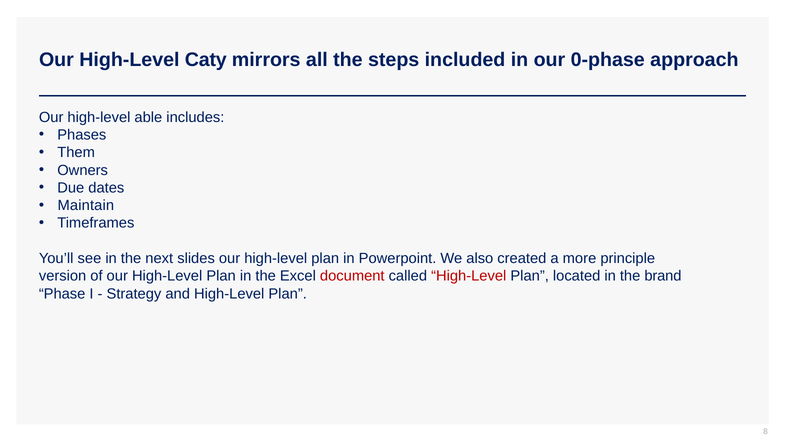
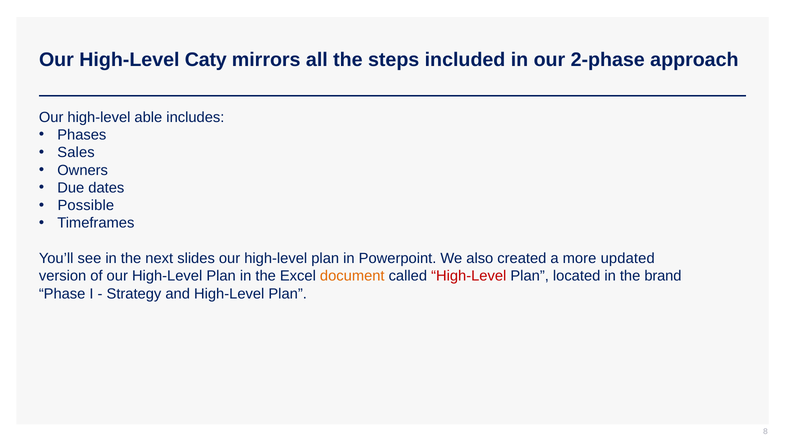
0-phase: 0-phase -> 2-phase
Them: Them -> Sales
Maintain: Maintain -> Possible
principle: principle -> updated
document colour: red -> orange
